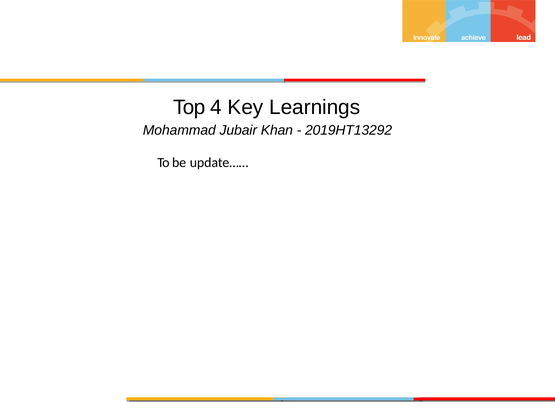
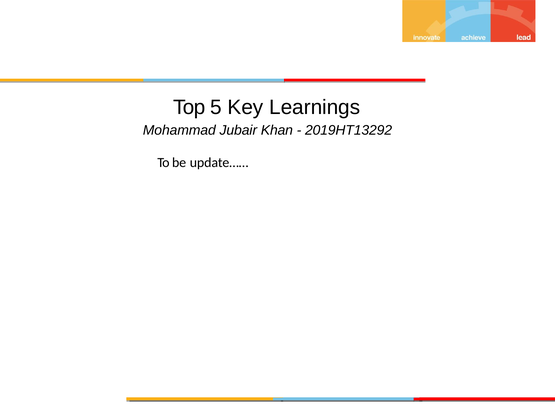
4: 4 -> 5
